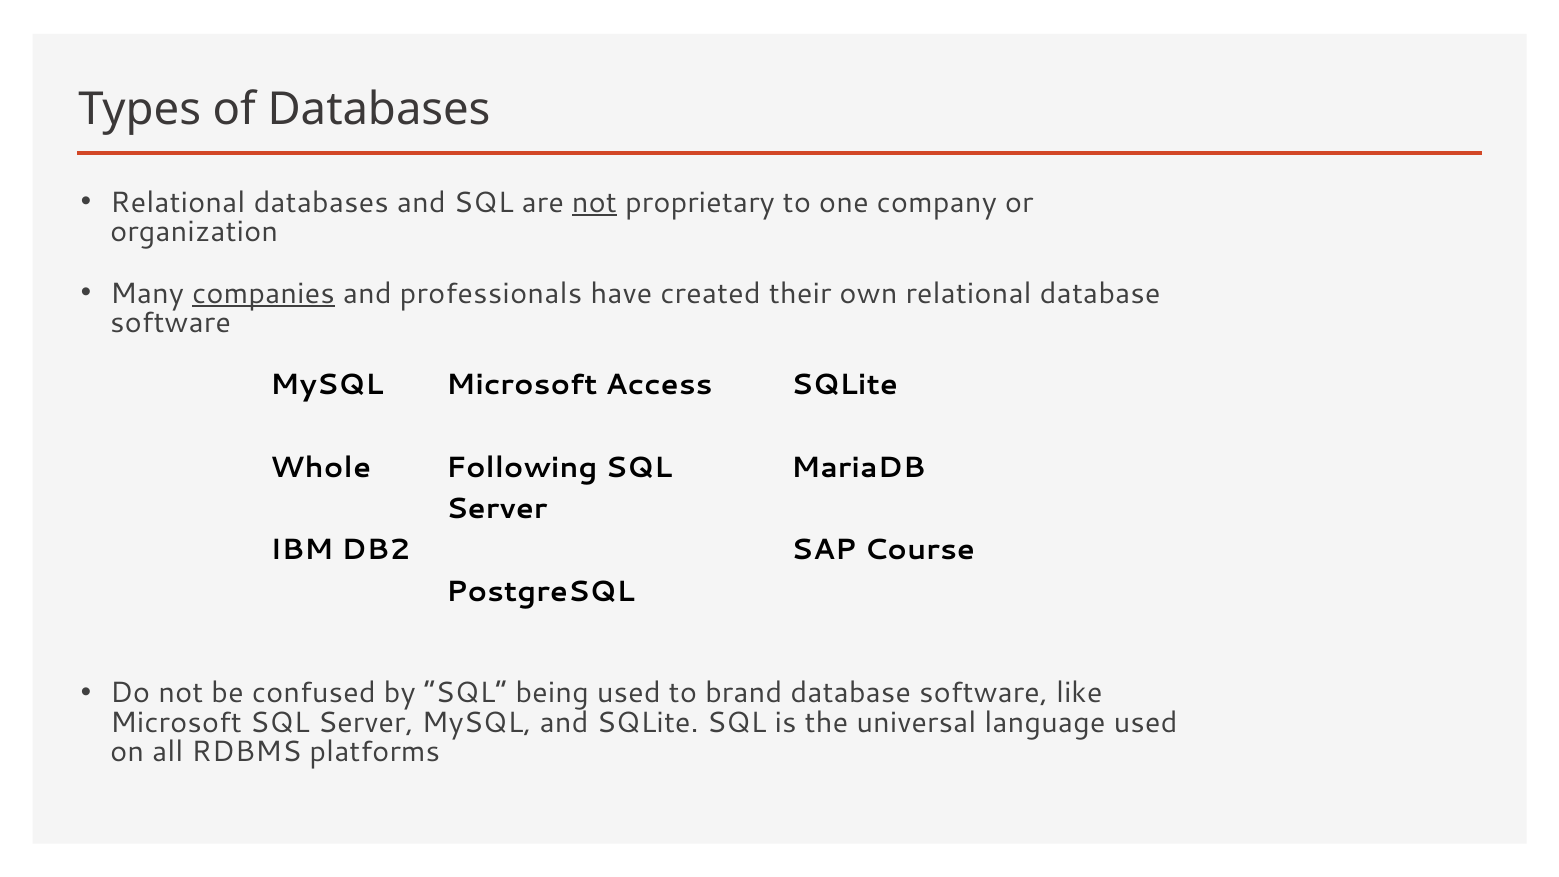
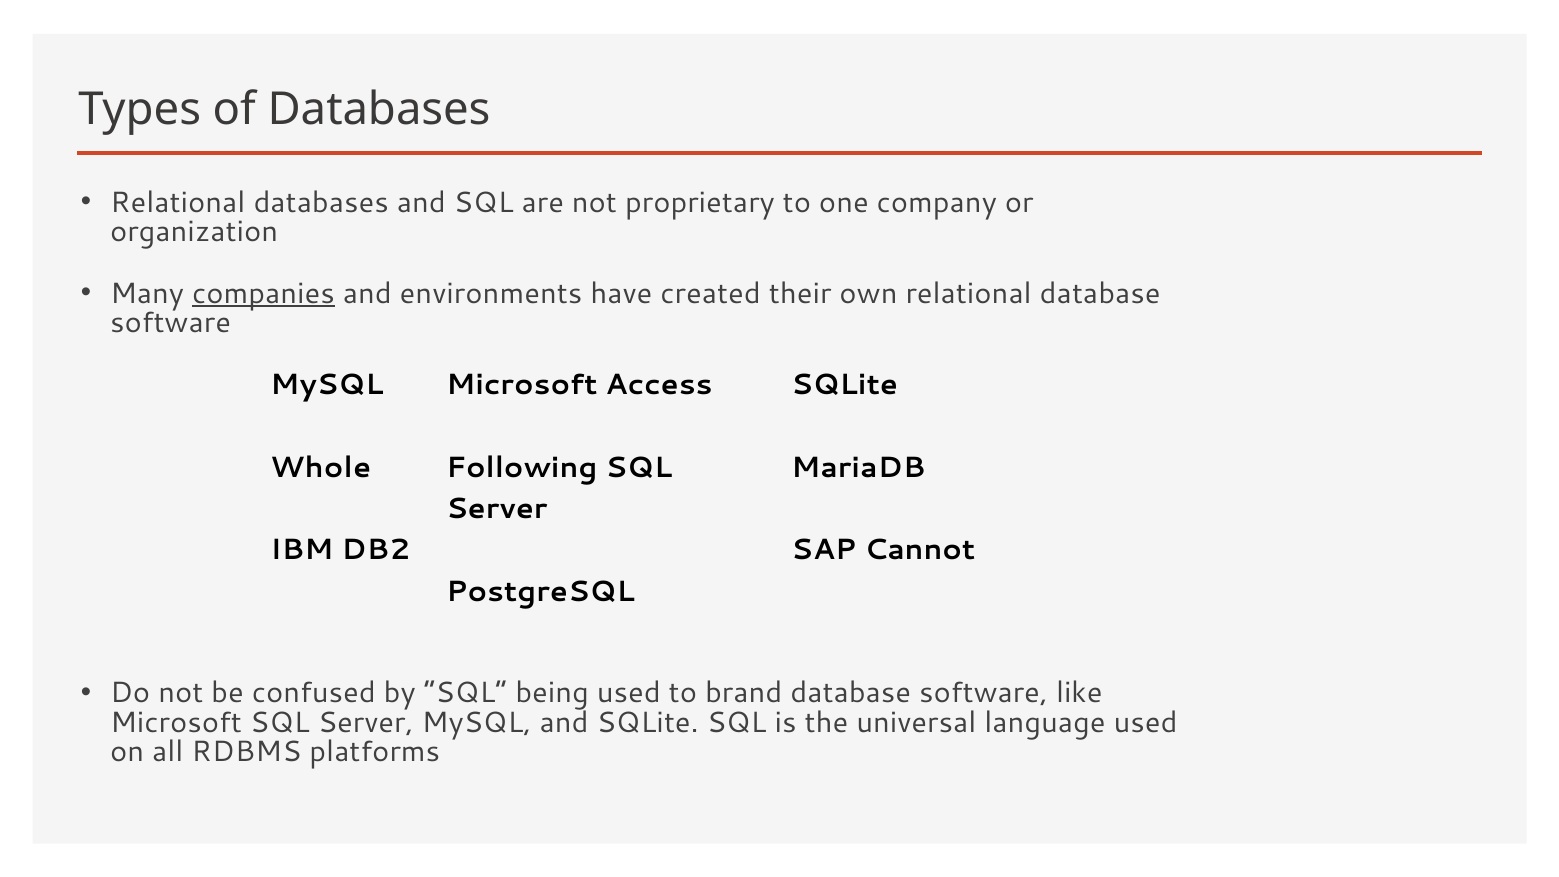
not at (594, 203) underline: present -> none
professionals: professionals -> environments
Course: Course -> Cannot
